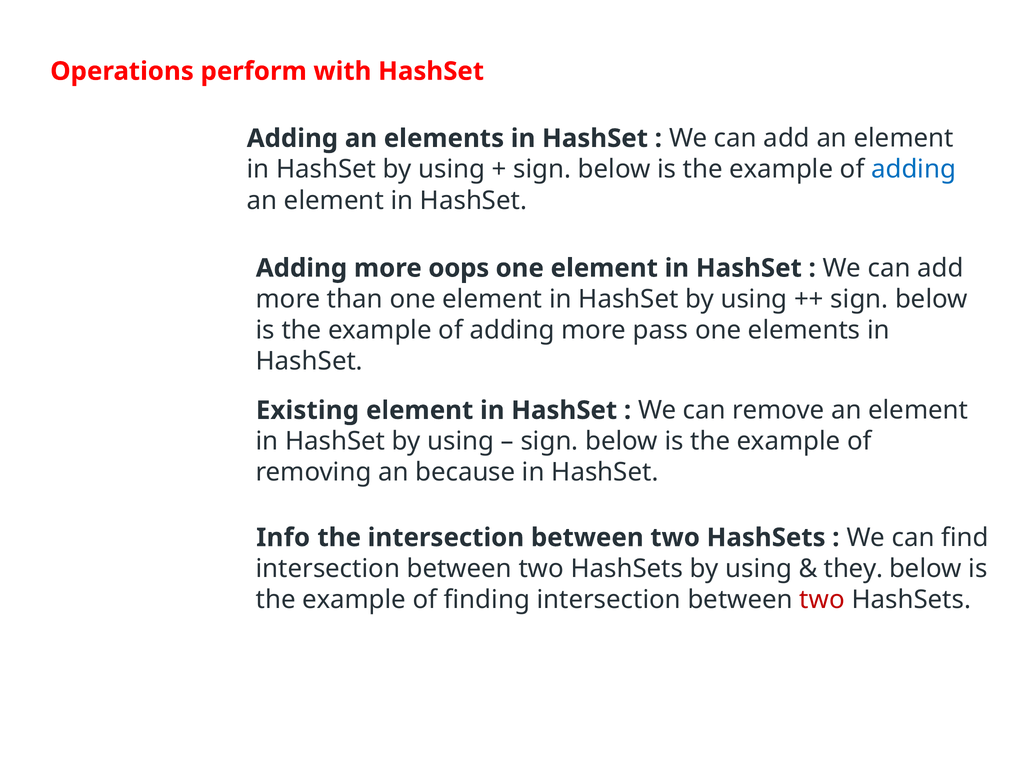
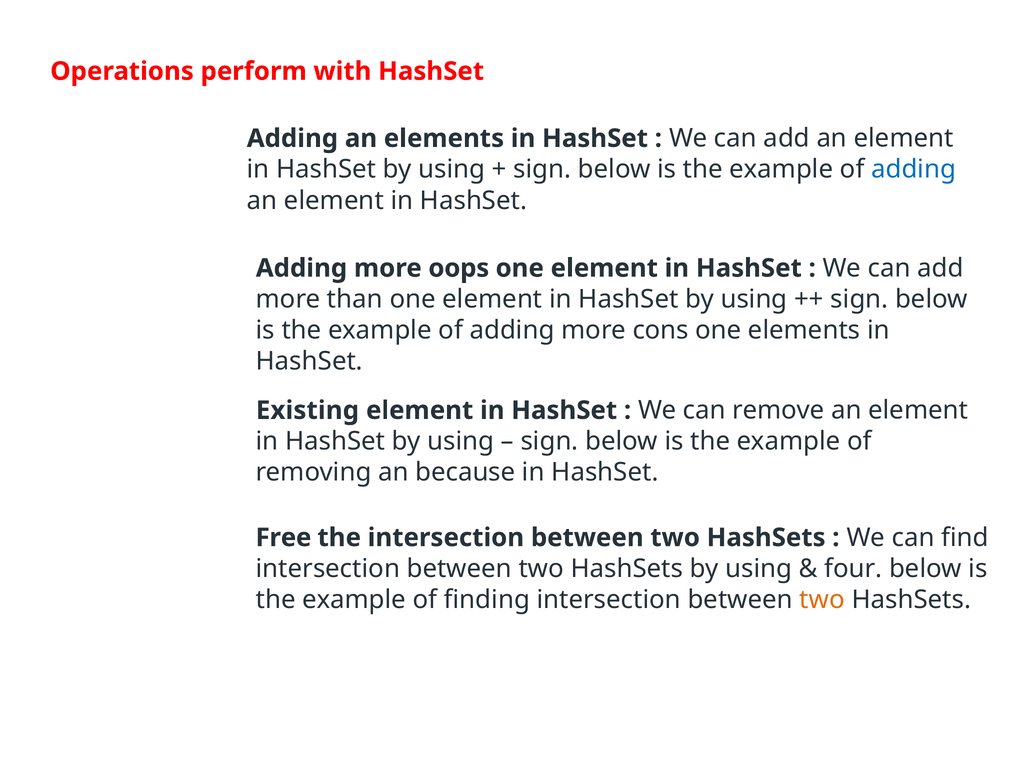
pass: pass -> cons
Info: Info -> Free
they: they -> four
two at (822, 600) colour: red -> orange
